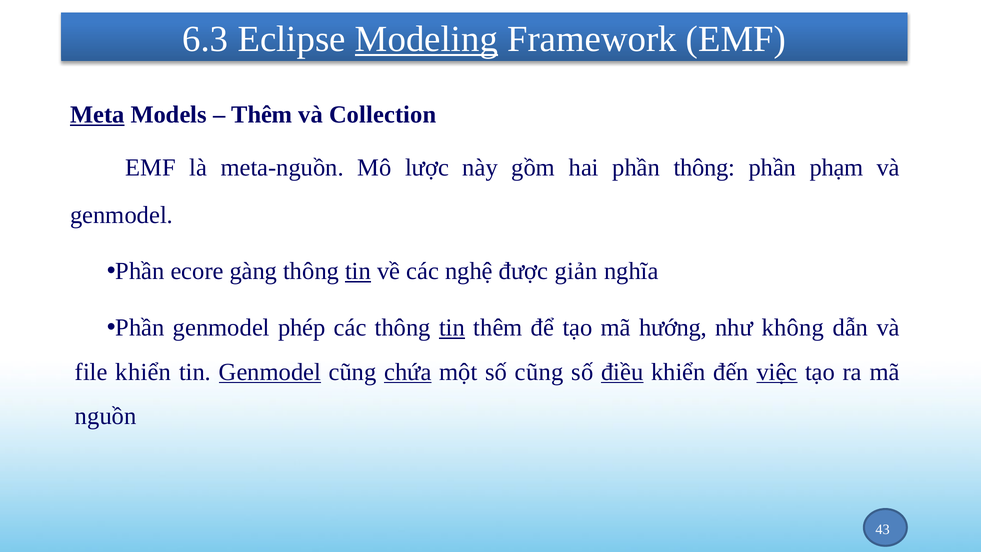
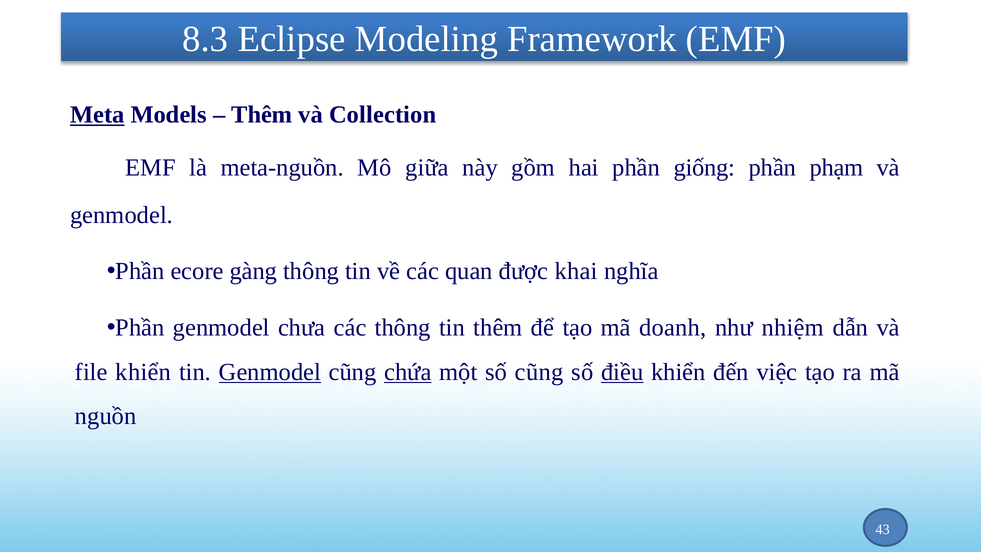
6.3: 6.3 -> 8.3
Modeling underline: present -> none
lược: lược -> giữa
phần thông: thông -> giống
tin at (358, 271) underline: present -> none
nghệ: nghệ -> quan
giản: giản -> khai
phép: phép -> chưa
tin at (452, 328) underline: present -> none
hướng: hướng -> doanh
không: không -> nhiệm
việc underline: present -> none
